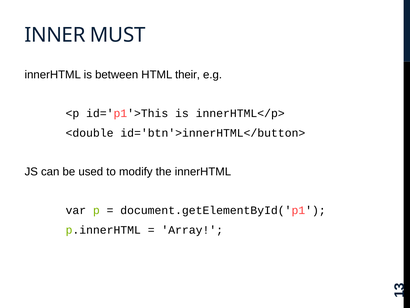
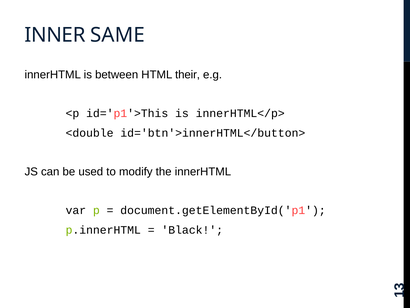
MUST: MUST -> SAME
Array: Array -> Black
